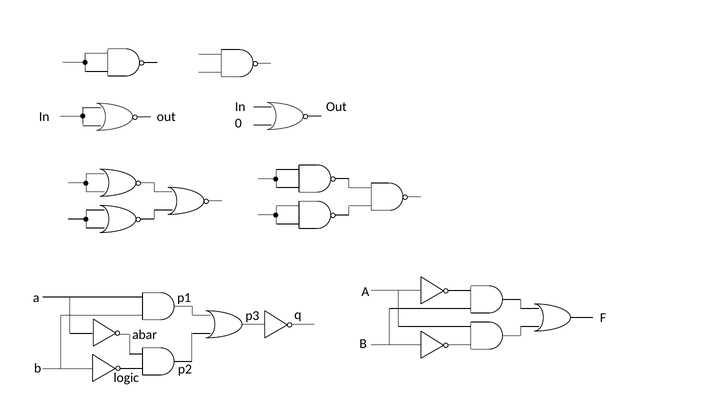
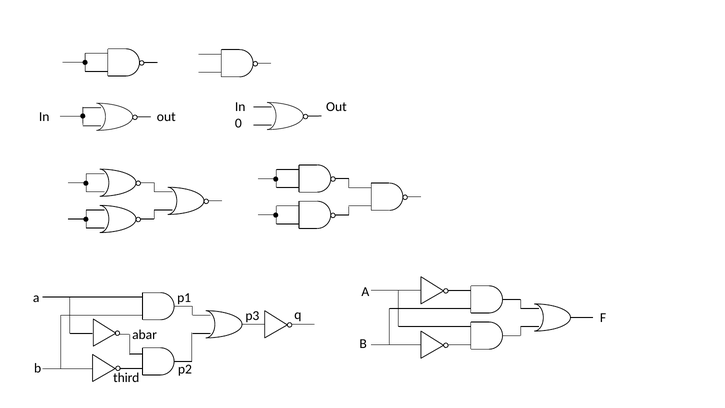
logic: logic -> third
